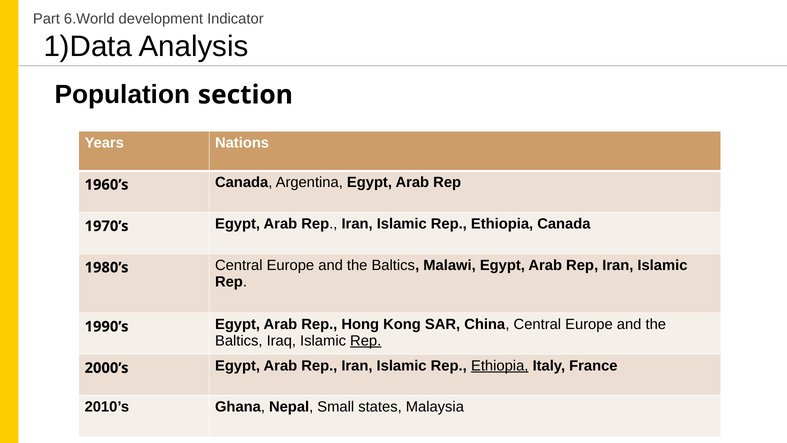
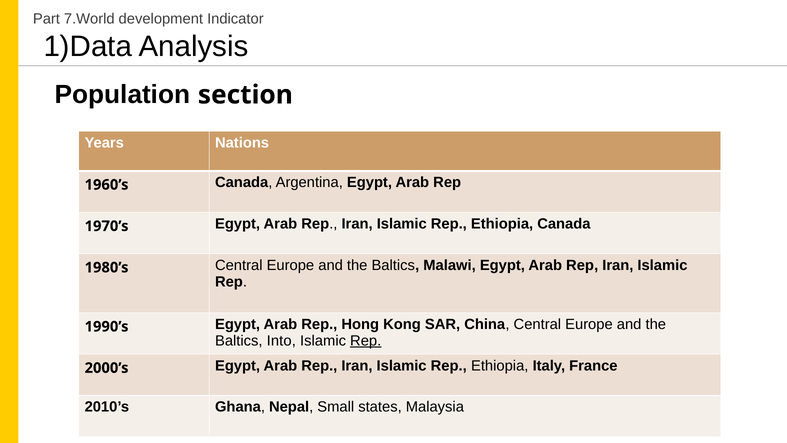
6.World: 6.World -> 7.World
Iraq: Iraq -> Into
Ethiopia at (500, 365) underline: present -> none
